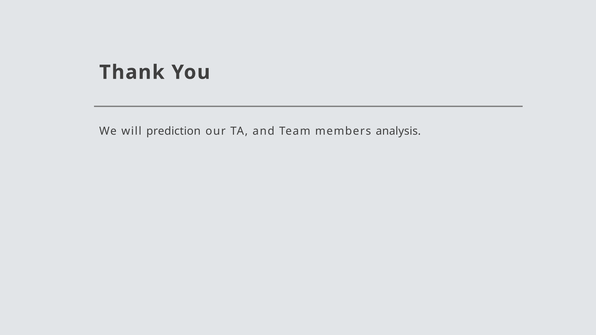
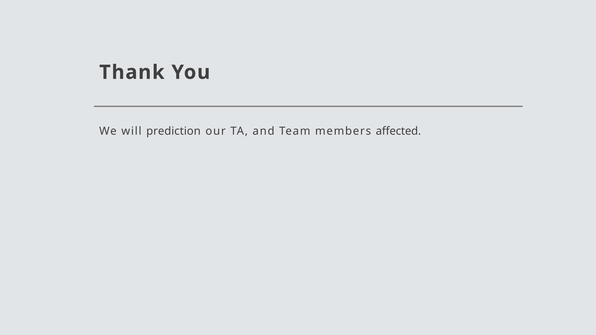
analysis: analysis -> affected
